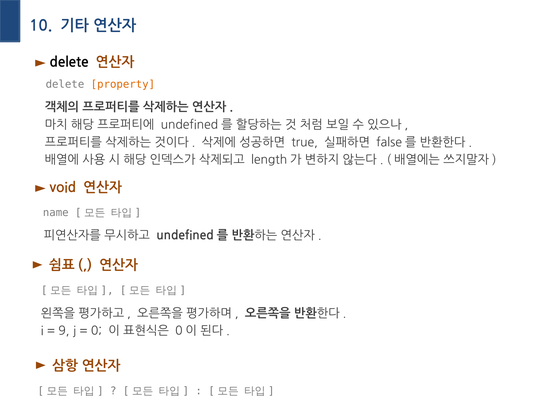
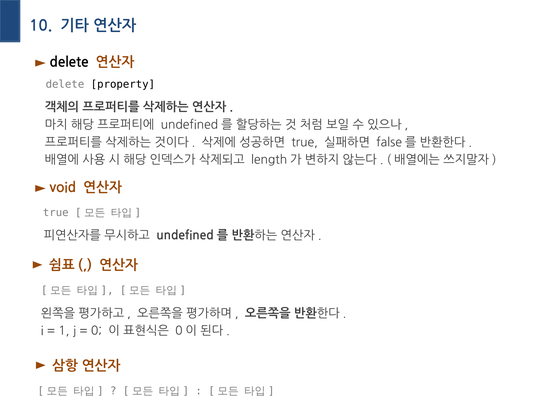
property colour: orange -> black
name at (56, 212): name -> true
9: 9 -> 1
